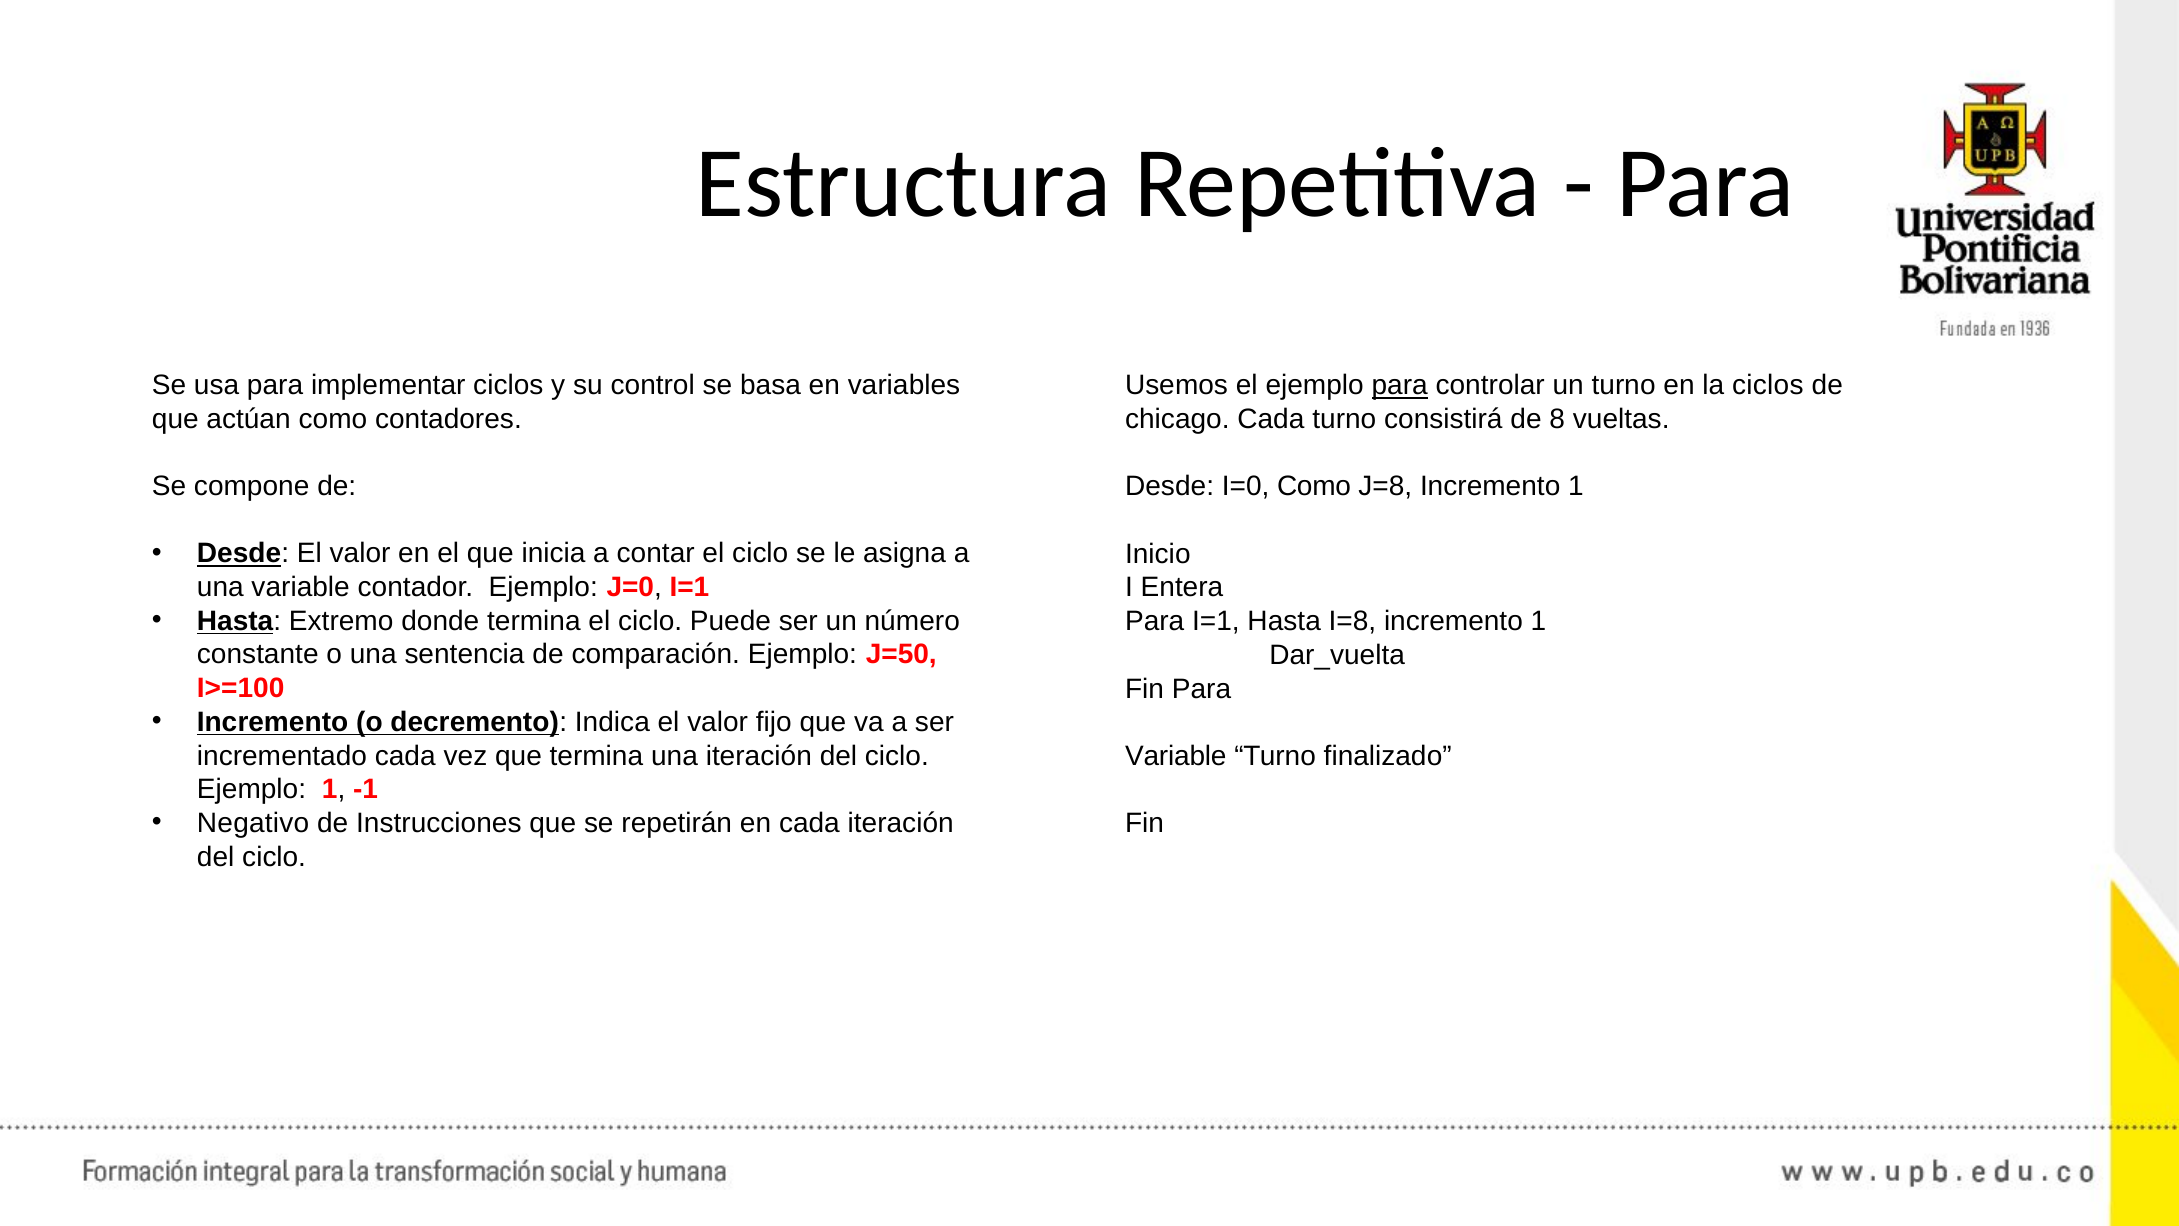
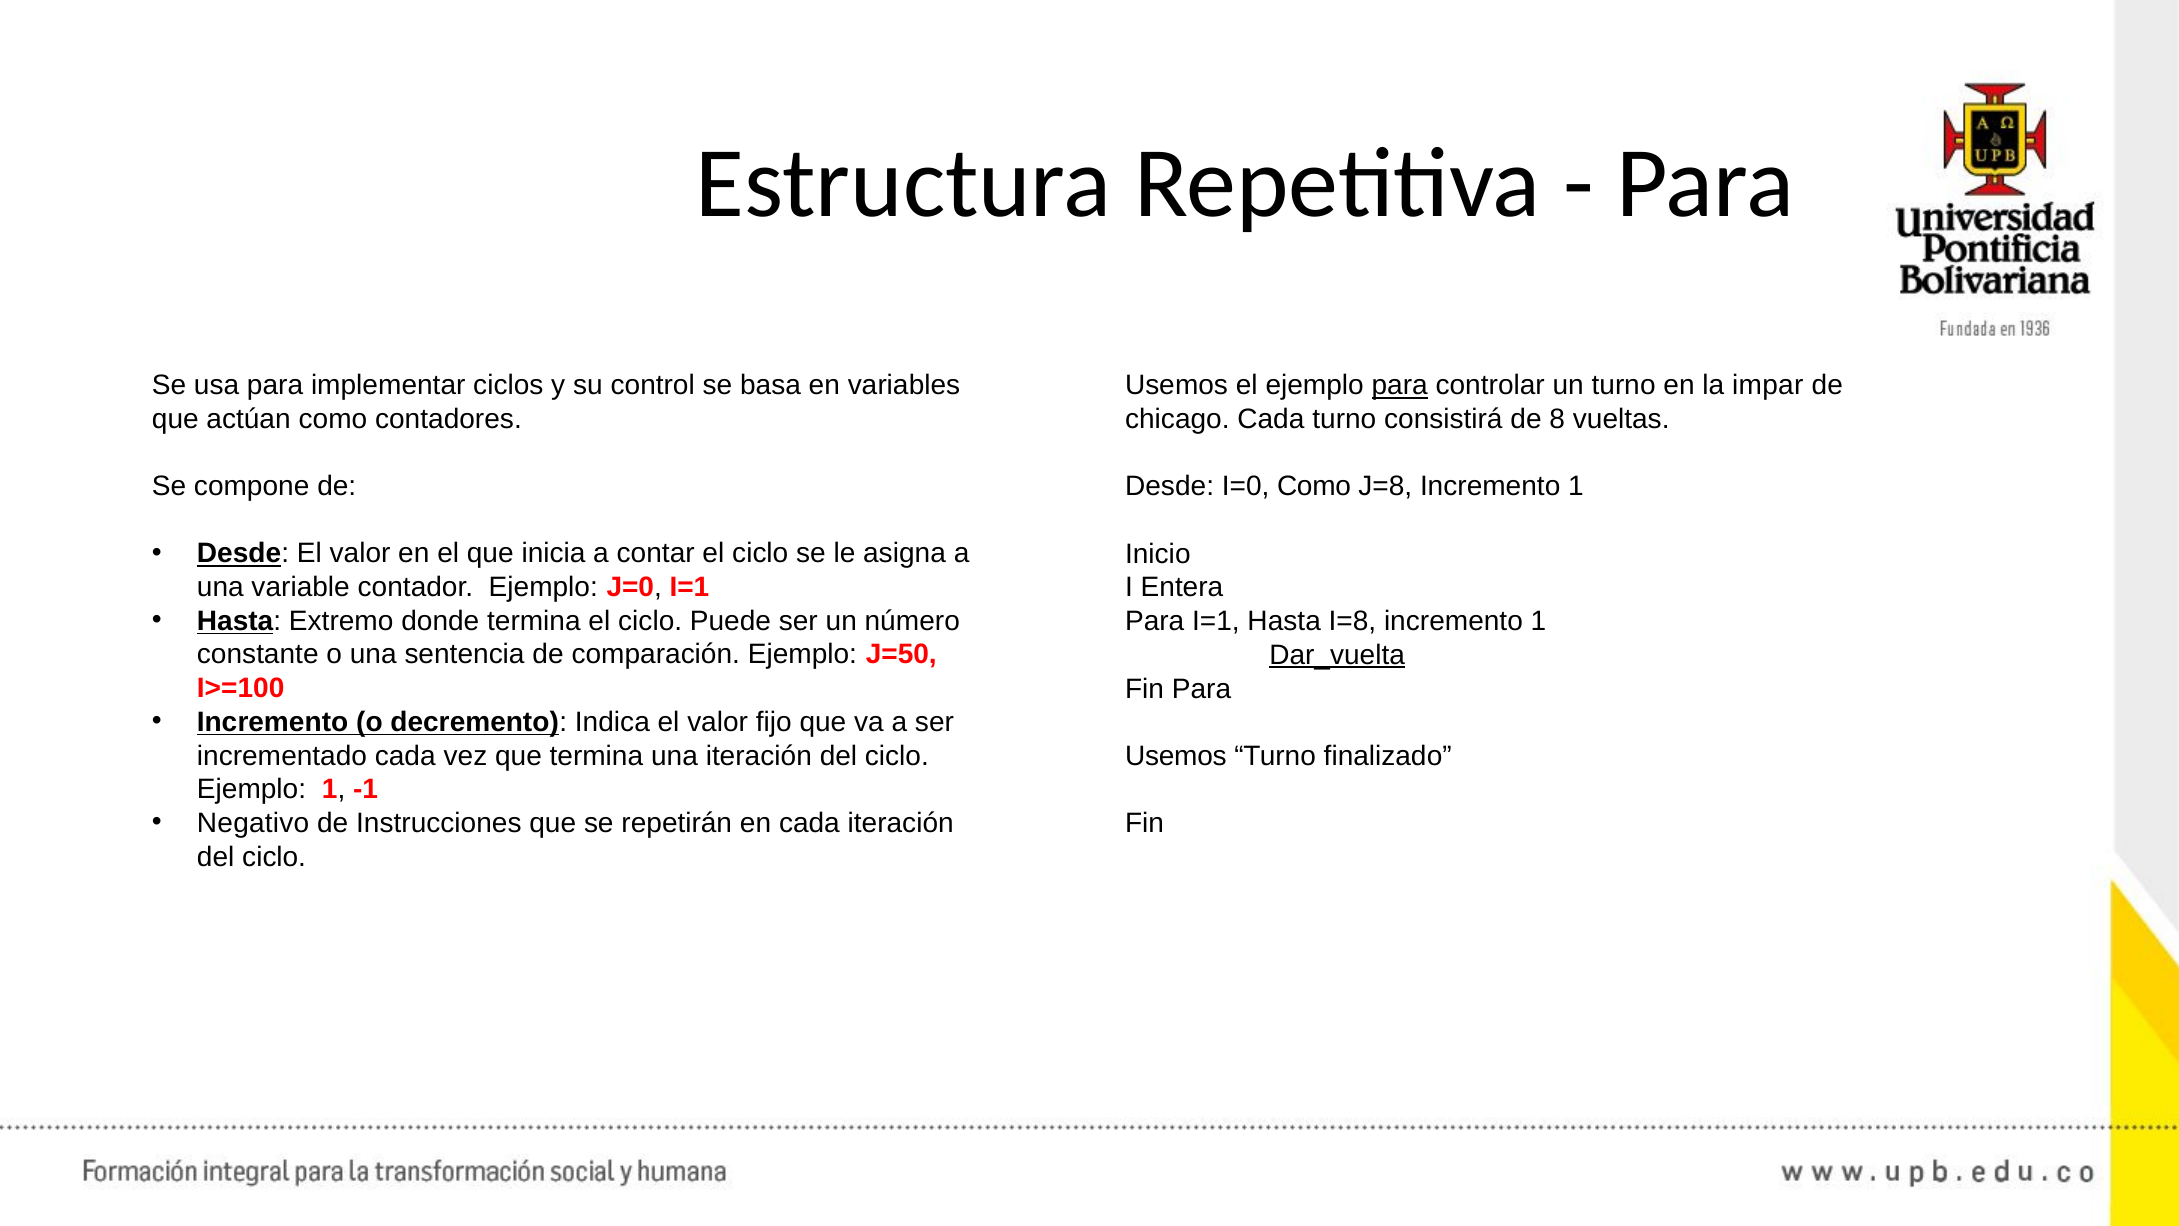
la ciclos: ciclos -> impar
Dar_vuelta underline: none -> present
Variable at (1176, 756): Variable -> Usemos
